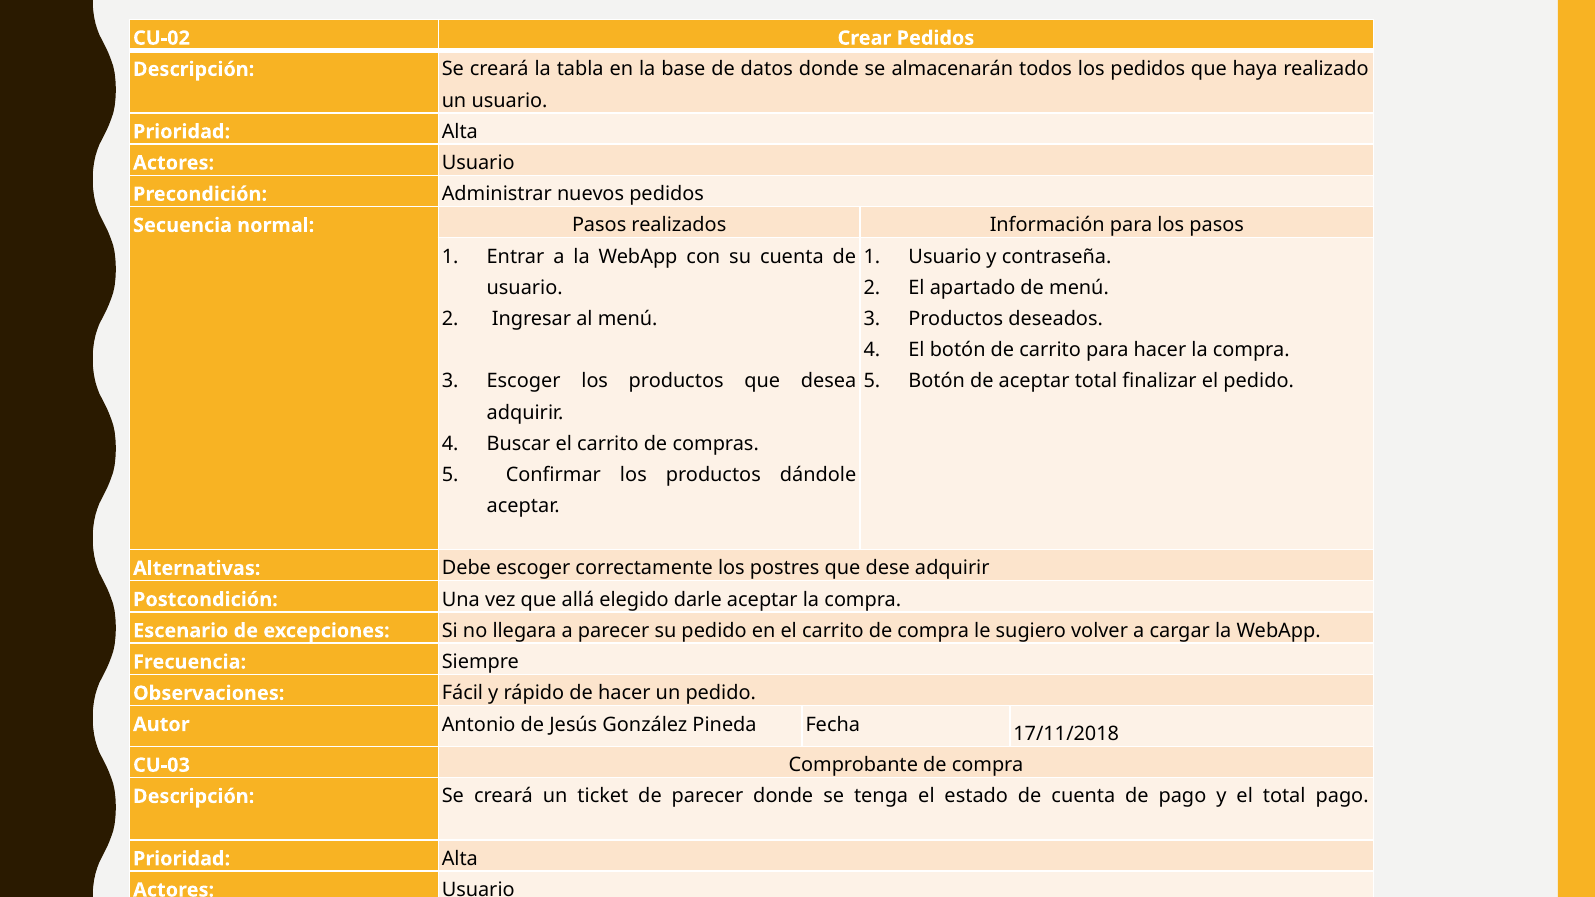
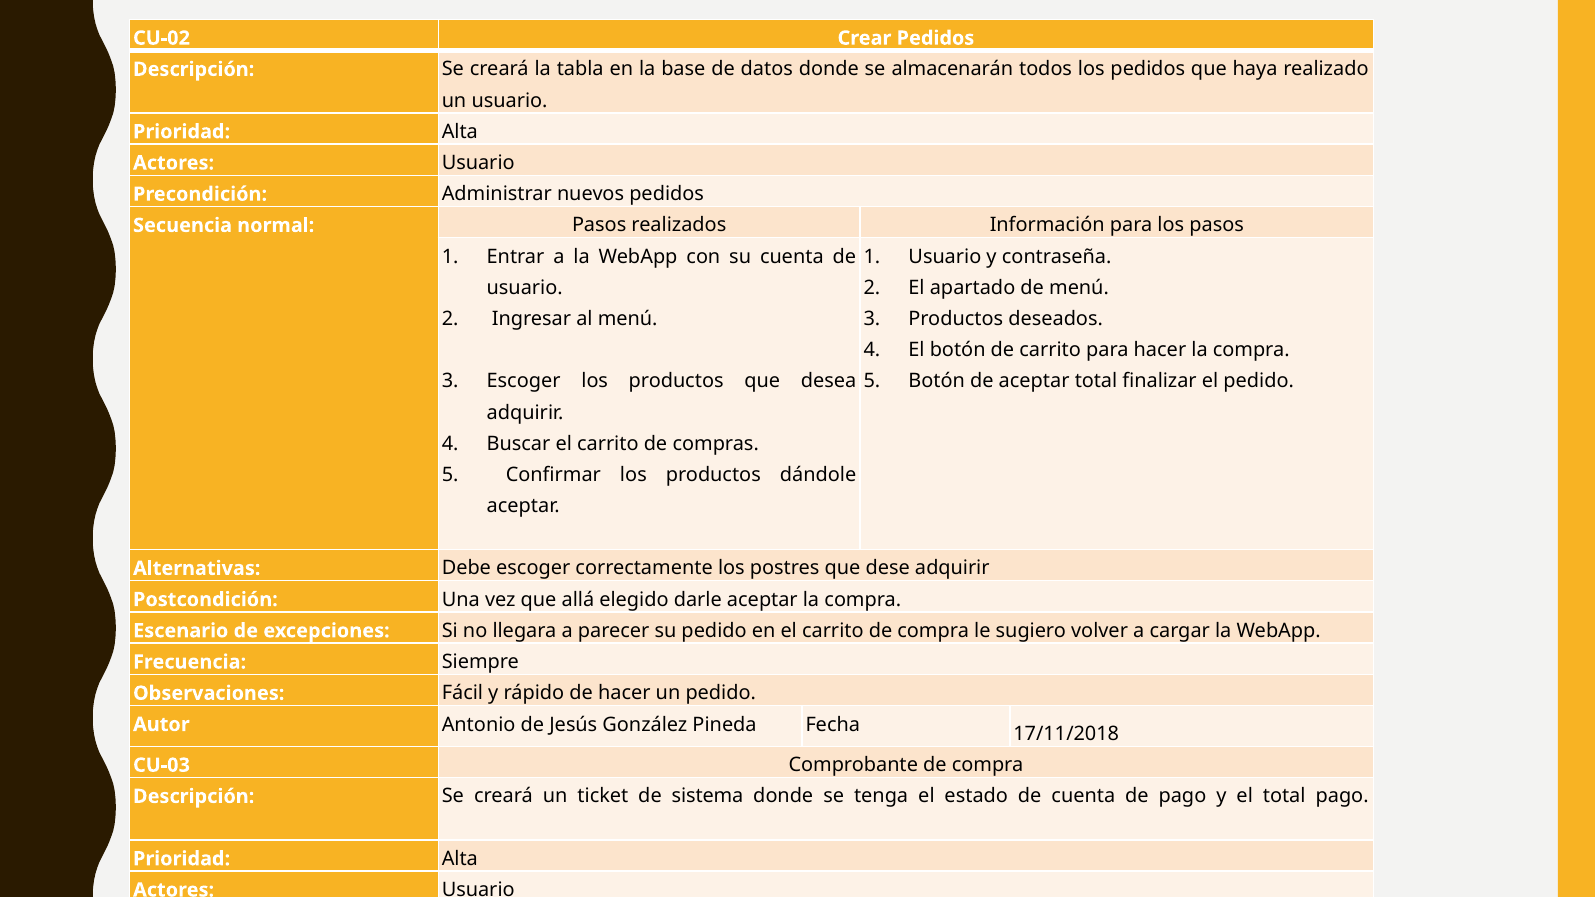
de parecer: parecer -> sistema
